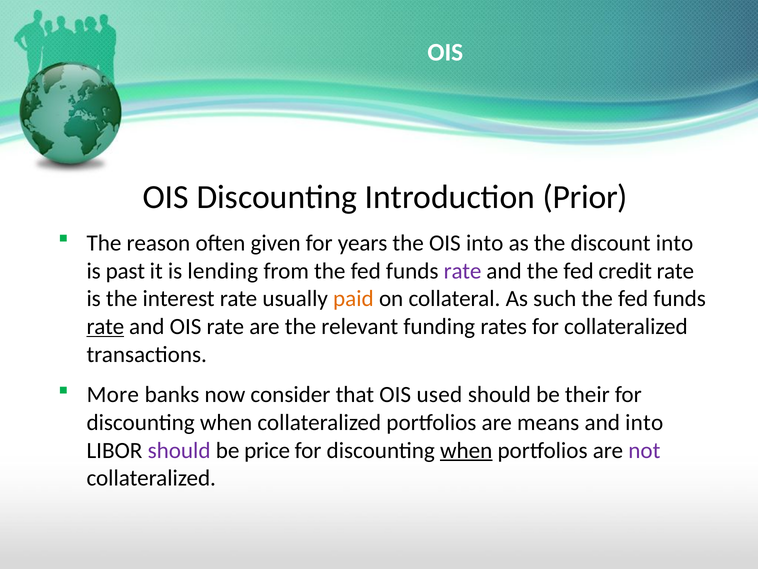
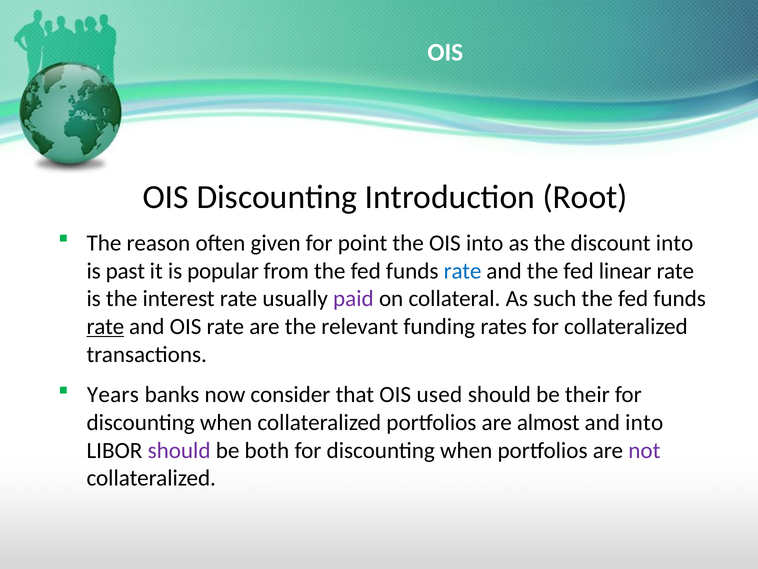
Prior: Prior -> Root
years: years -> point
lending: lending -> popular
rate at (463, 271) colour: purple -> blue
credit: credit -> linear
paid colour: orange -> purple
More: More -> Years
means: means -> almost
price: price -> both
when at (466, 450) underline: present -> none
